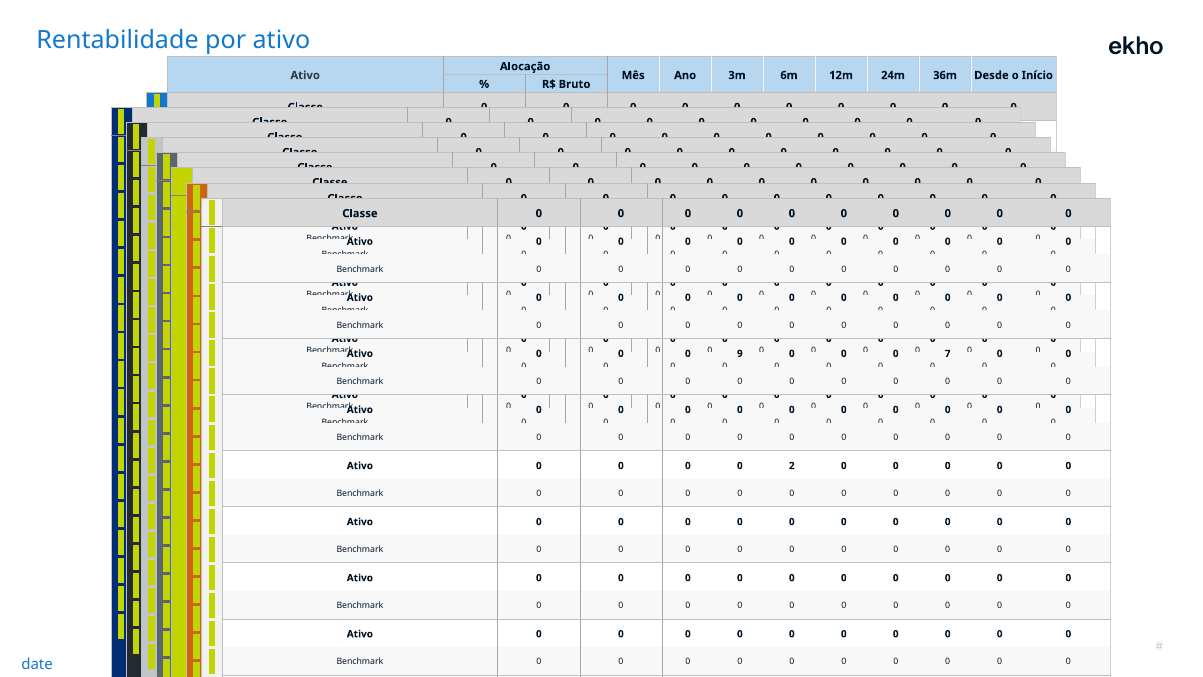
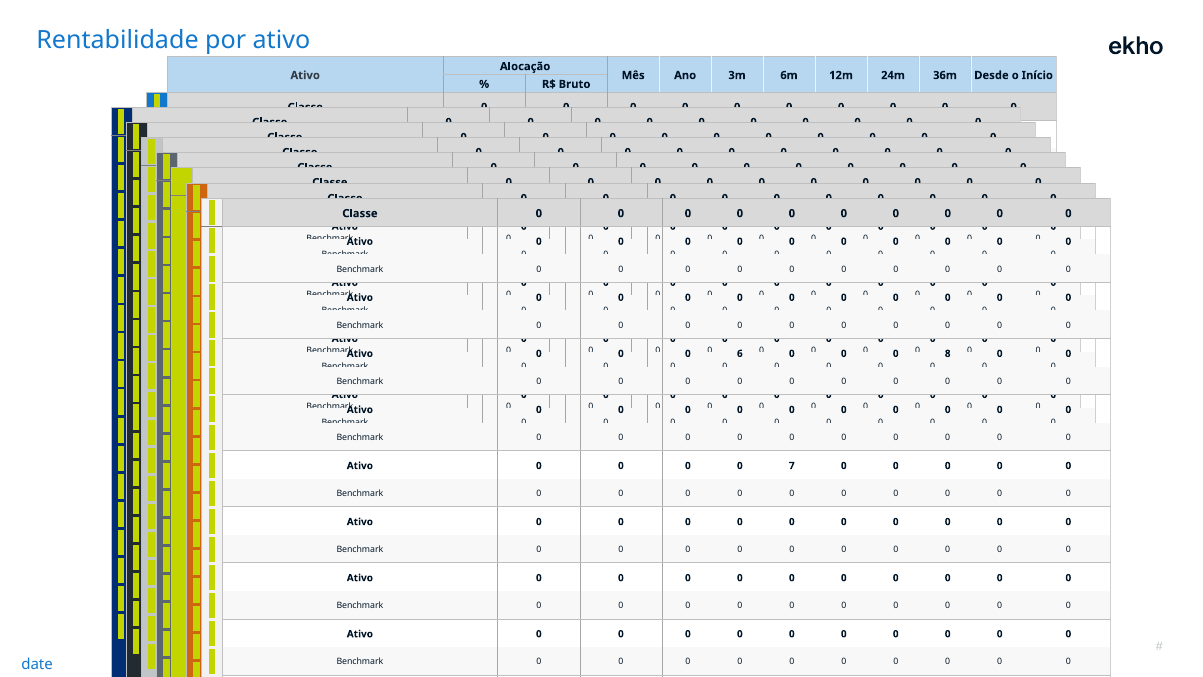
9: 9 -> 6
7: 7 -> 8
2: 2 -> 7
